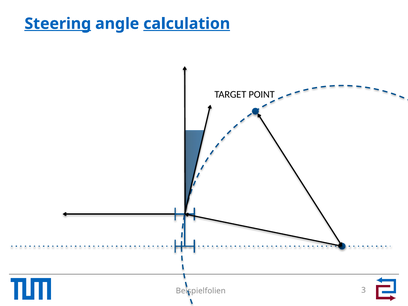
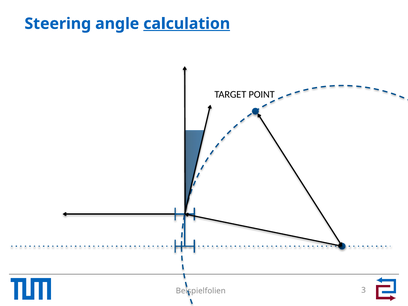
Steering underline: present -> none
